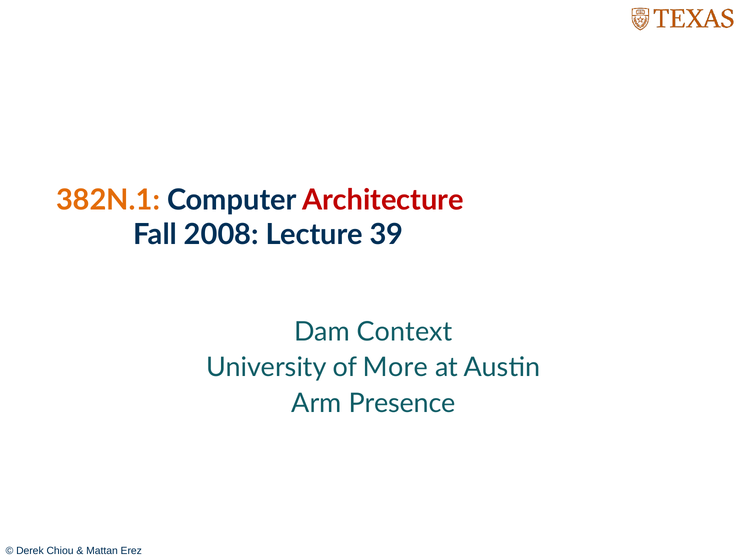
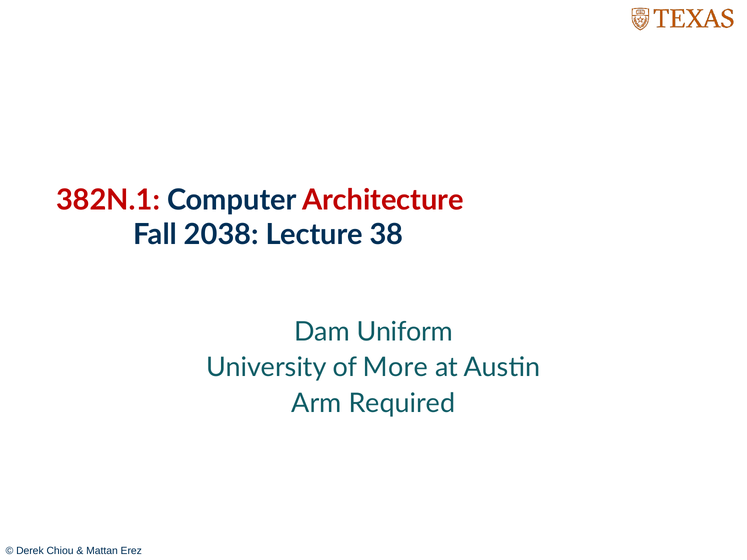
382N.1 colour: orange -> red
2008: 2008 -> 2038
39: 39 -> 38
Context: Context -> Uniform
Presence: Presence -> Required
